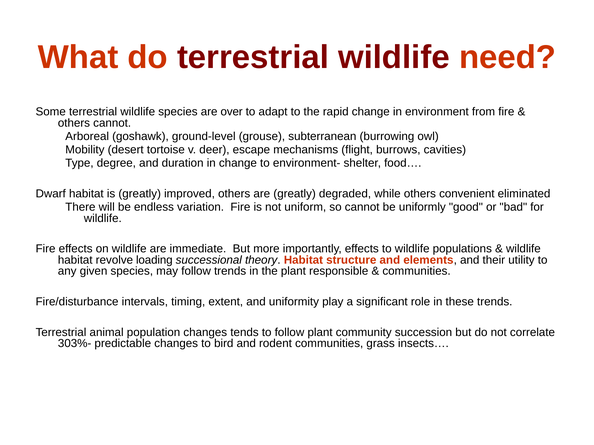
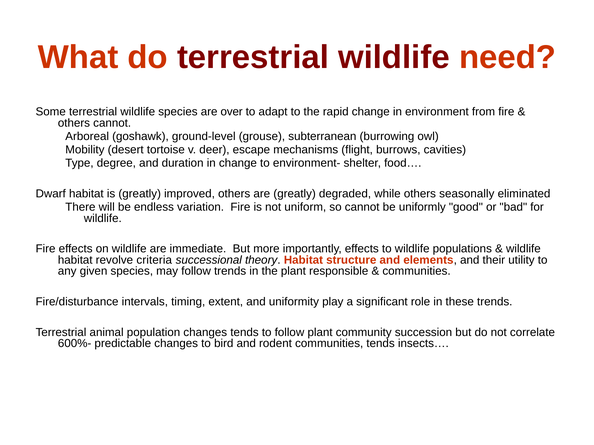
convenient: convenient -> seasonally
loading: loading -> criteria
303%-: 303%- -> 600%-
communities grass: grass -> tends
